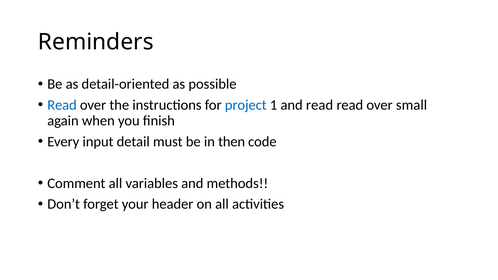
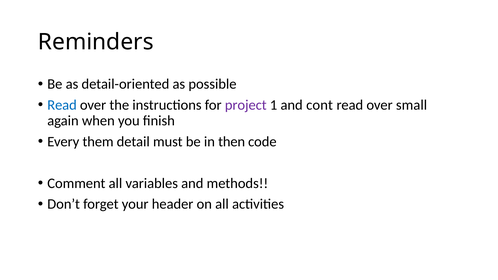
project colour: blue -> purple
and read: read -> cont
input: input -> them
